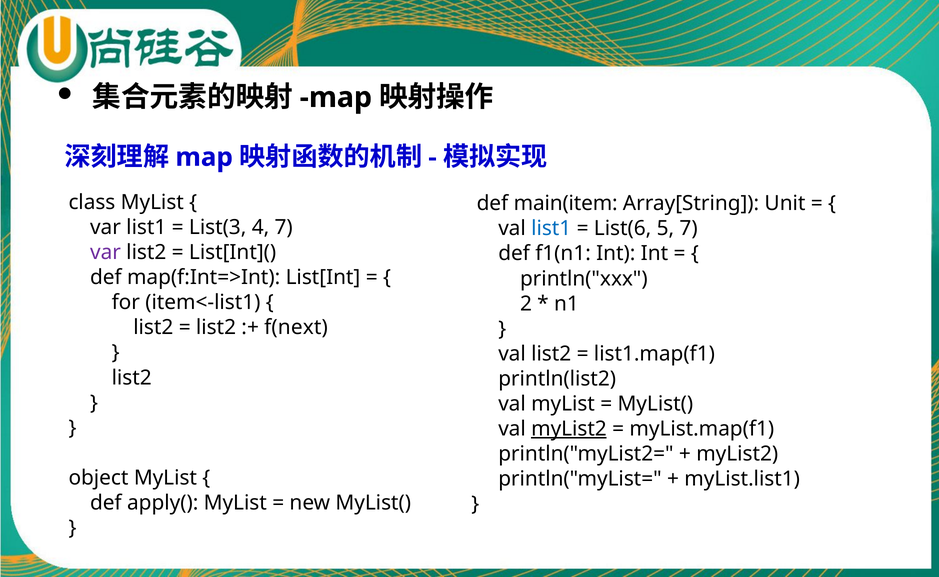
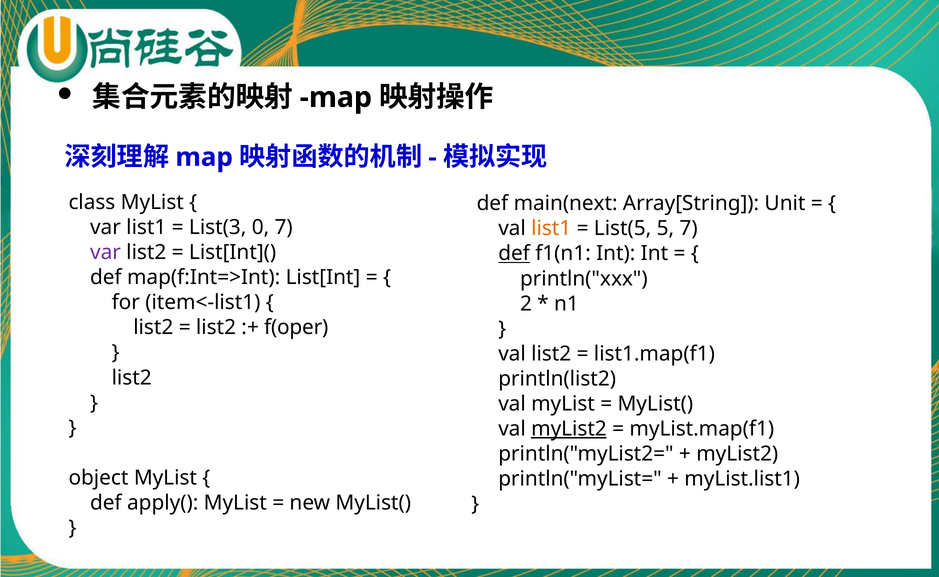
main(item: main(item -> main(next
4: 4 -> 0
list1 at (551, 228) colour: blue -> orange
List(6: List(6 -> List(5
def at (514, 253) underline: none -> present
f(next: f(next -> f(oper
